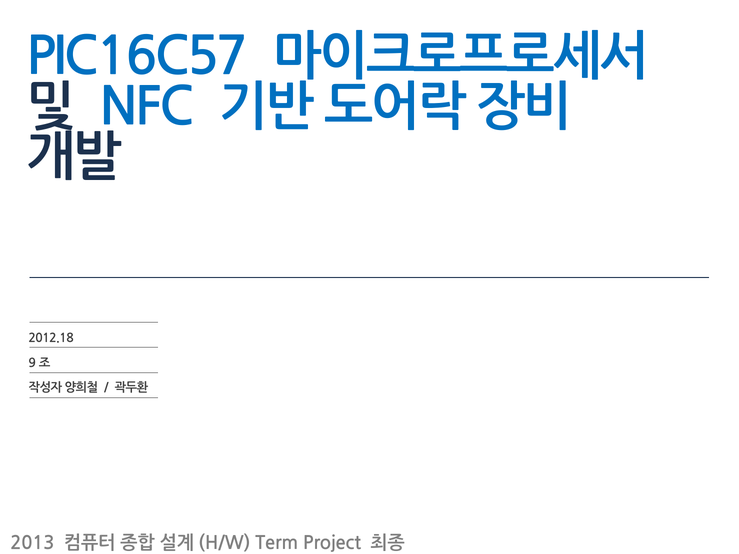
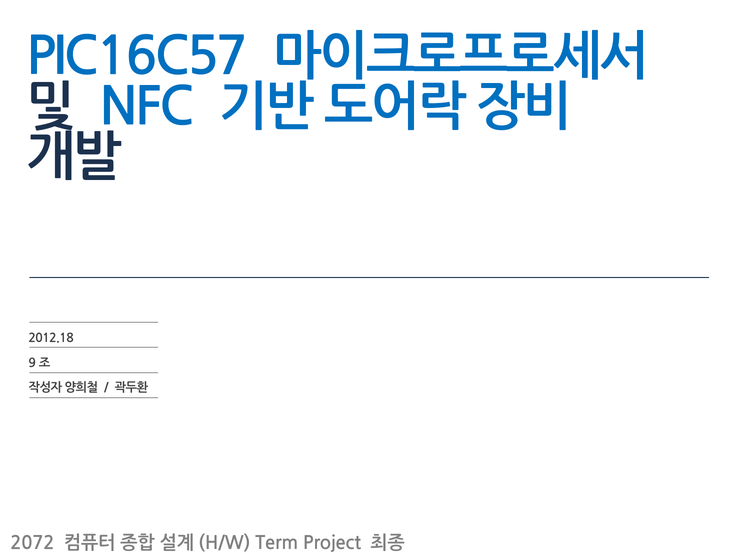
2013: 2013 -> 2072
